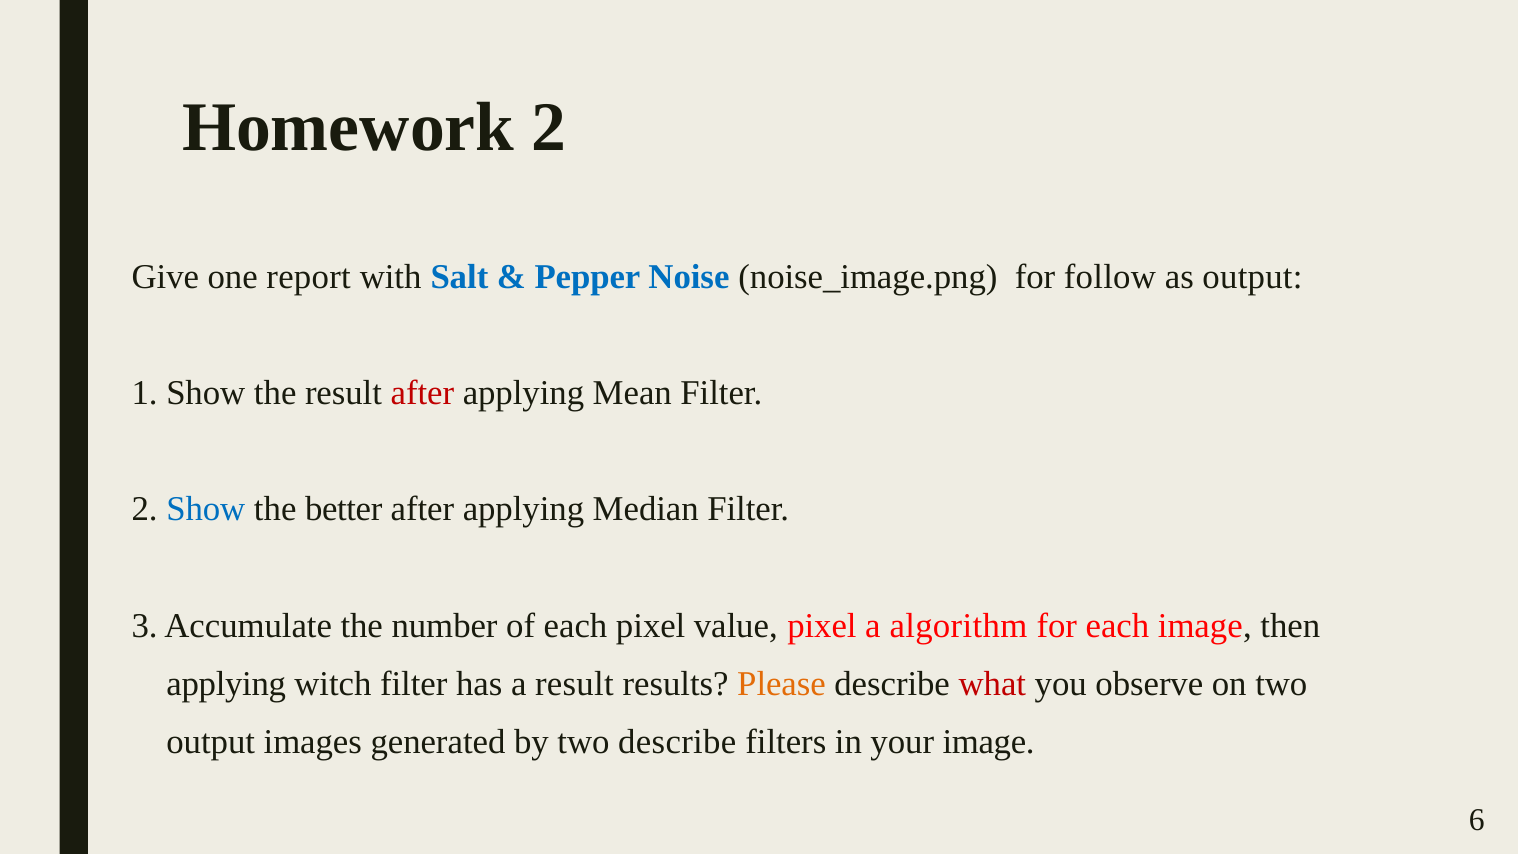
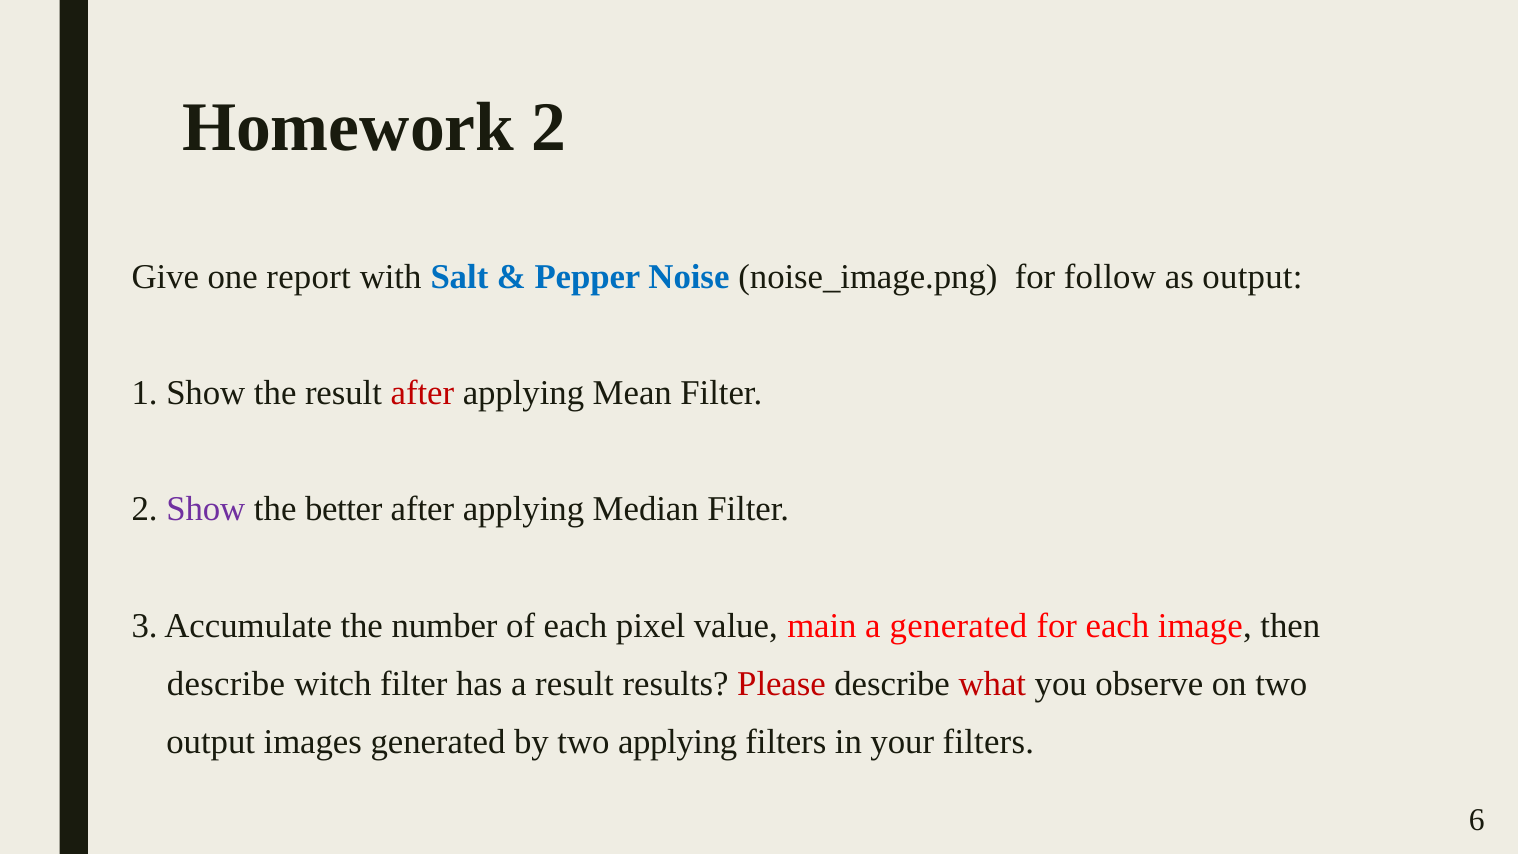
Show at (206, 509) colour: blue -> purple
value pixel: pixel -> main
a algorithm: algorithm -> generated
applying at (226, 684): applying -> describe
Please colour: orange -> red
two describe: describe -> applying
your image: image -> filters
